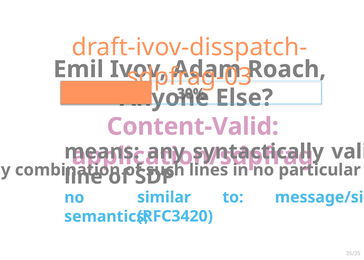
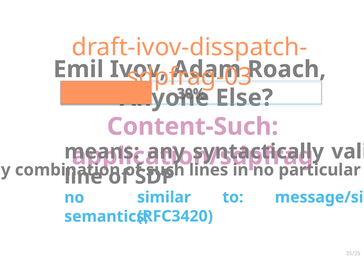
Content-Valid: Content-Valid -> Content-Such
